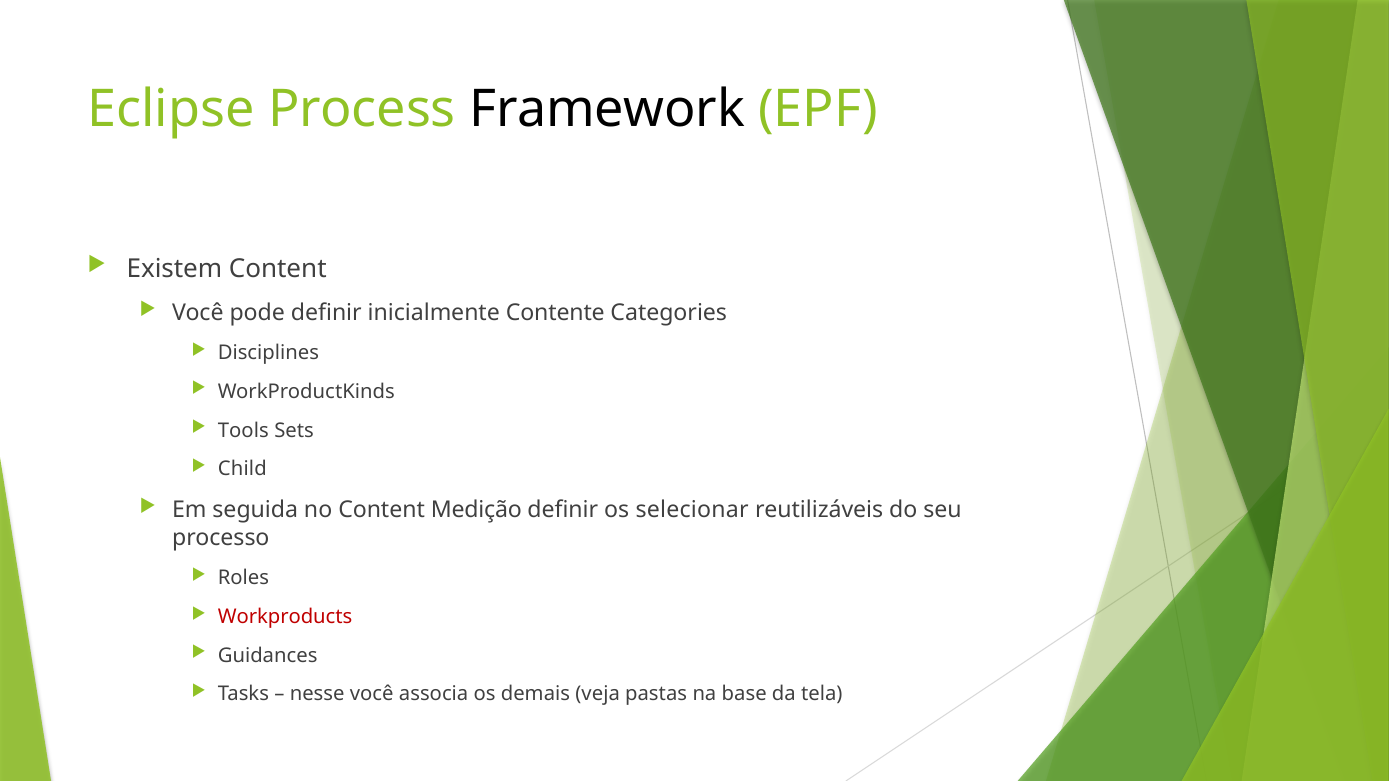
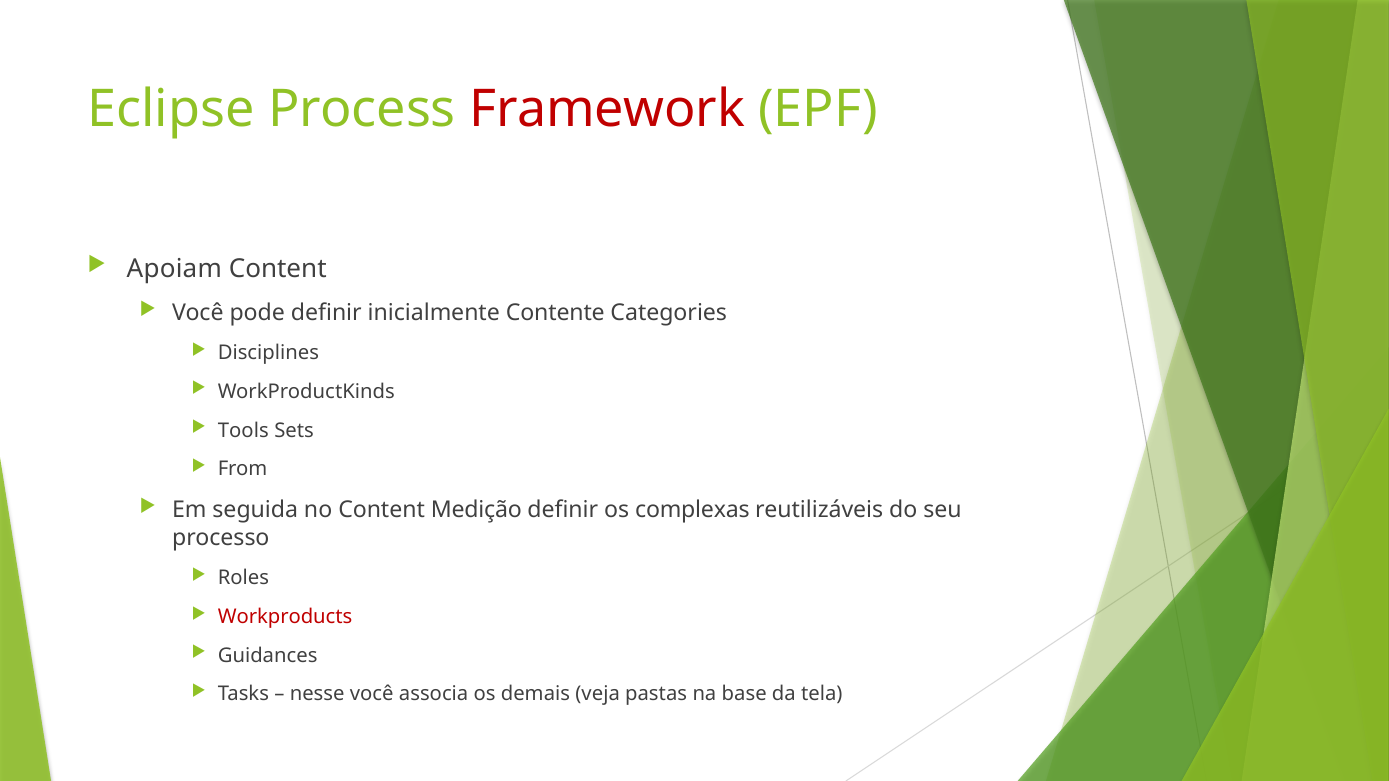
Framework colour: black -> red
Existem: Existem -> Apoiam
Child: Child -> From
selecionar: selecionar -> complexas
